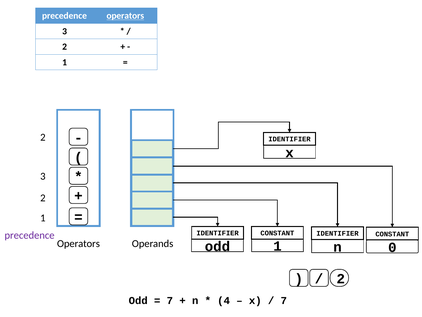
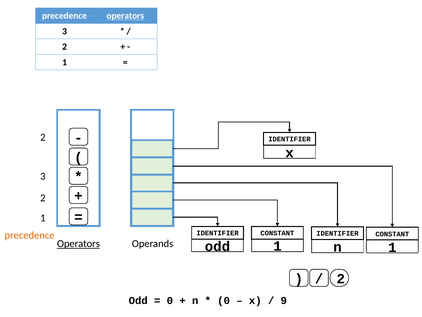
precedence at (30, 235) colour: purple -> orange
Operators at (78, 243) underline: none -> present
1 0: 0 -> 1
7 at (170, 300): 7 -> 0
4 at (224, 300): 4 -> 0
7 at (284, 300): 7 -> 9
